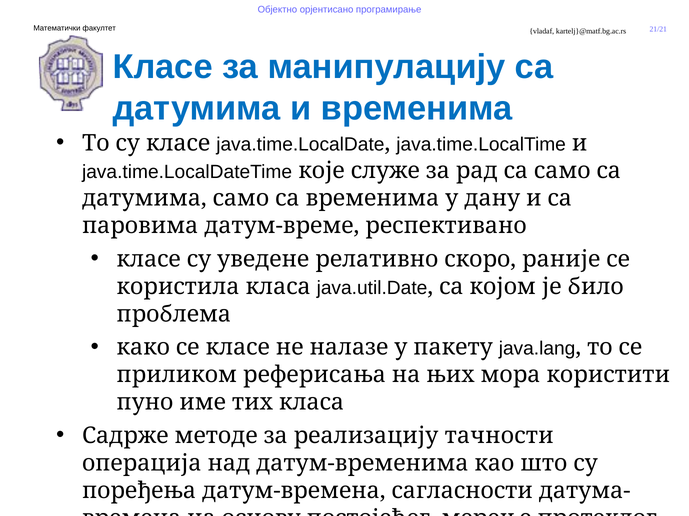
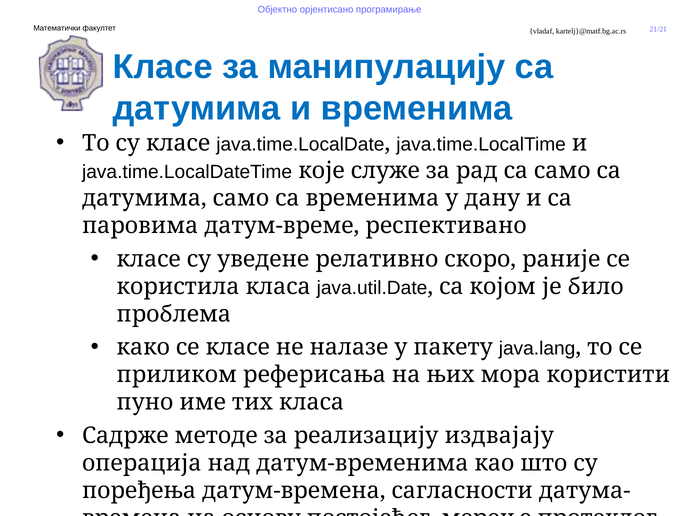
тачности: тачности -> издвајају
